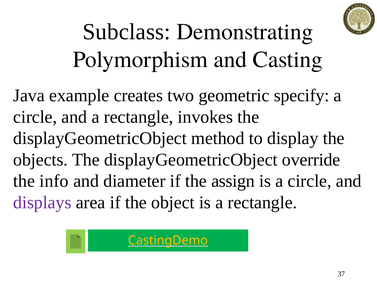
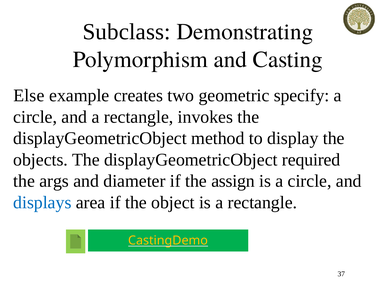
Java: Java -> Else
override: override -> required
info: info -> args
displays colour: purple -> blue
